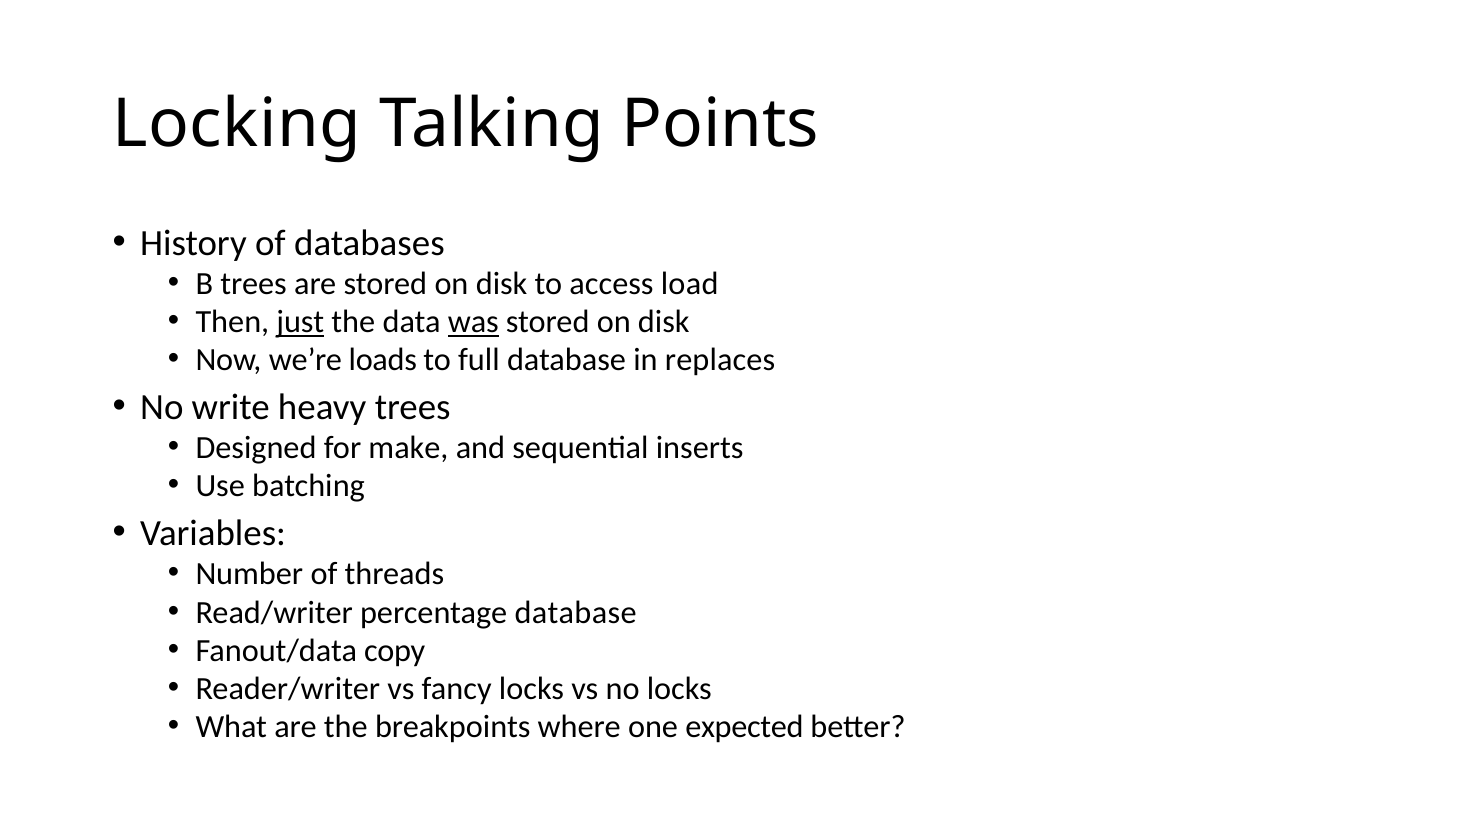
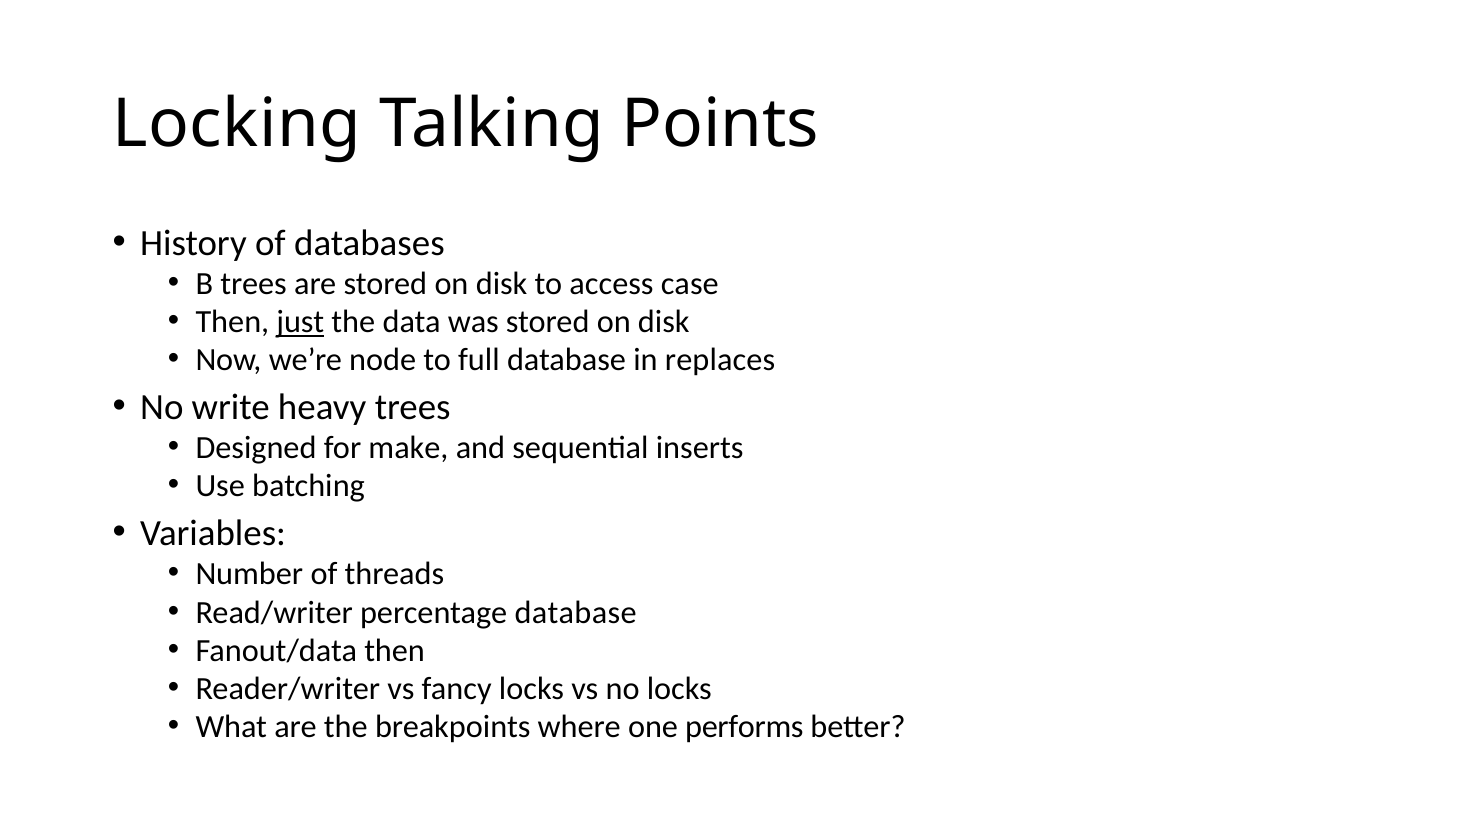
load: load -> case
was underline: present -> none
loads: loads -> node
Fanout/data copy: copy -> then
expected: expected -> performs
